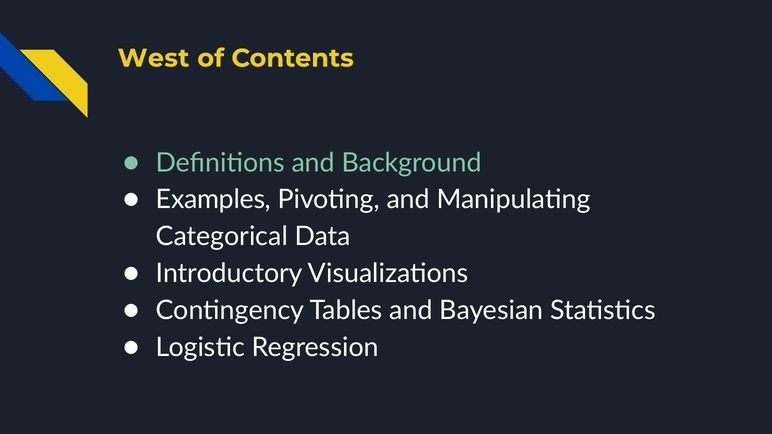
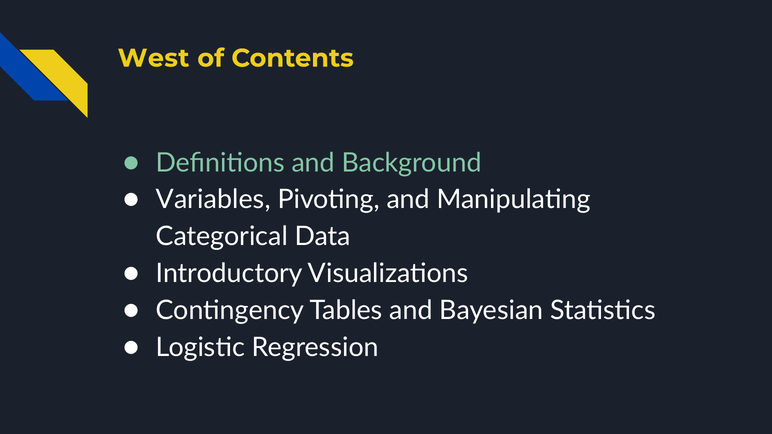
Examples: Examples -> Variables
